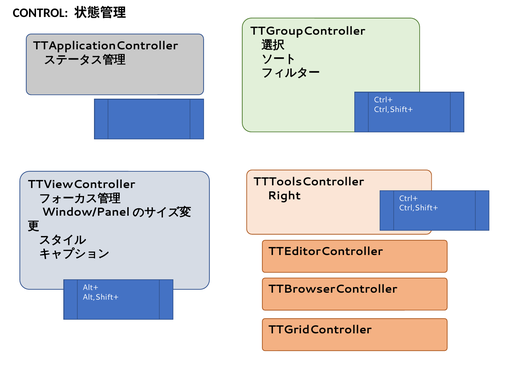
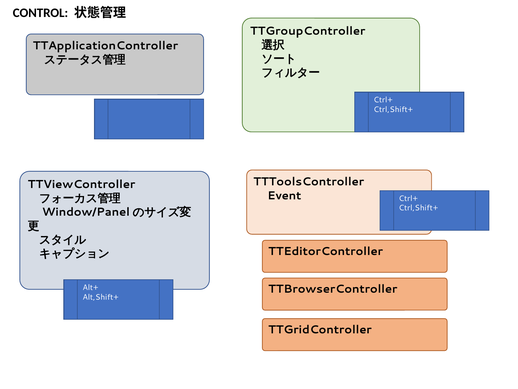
Right: Right -> Event
